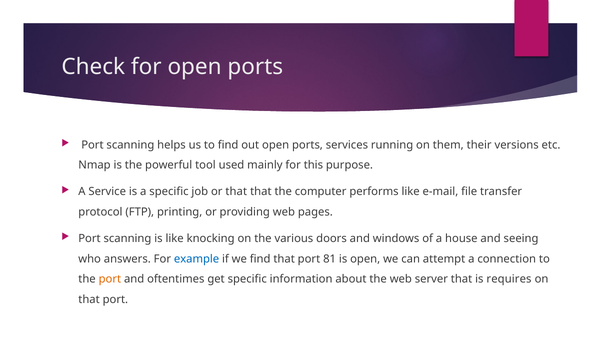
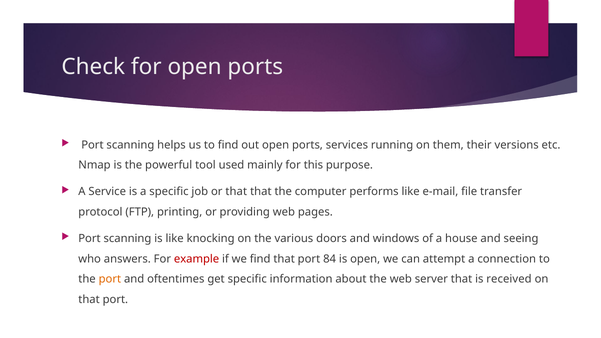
example colour: blue -> red
81: 81 -> 84
requires: requires -> received
